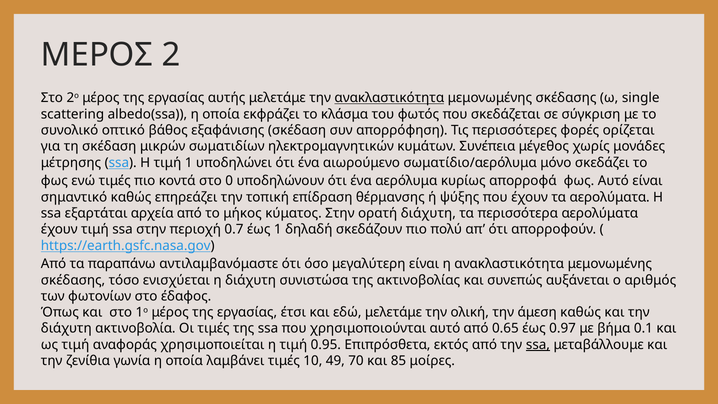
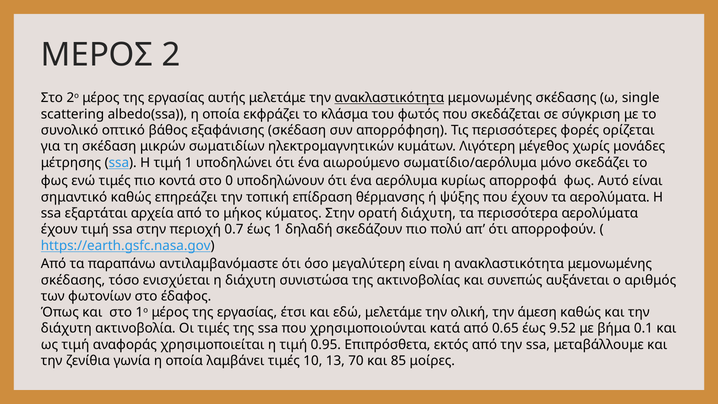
Συνέπεια: Συνέπεια -> Λιγότερη
χρησιμοποιούνται αυτό: αυτό -> κατά
0.97: 0.97 -> 9.52
ssa at (538, 345) underline: present -> none
49: 49 -> 13
